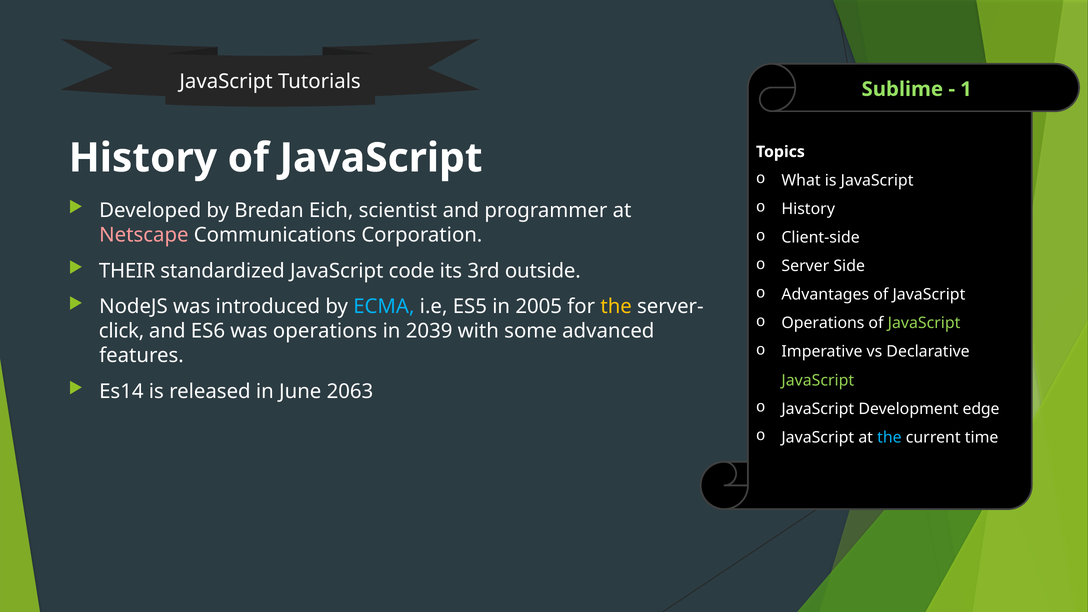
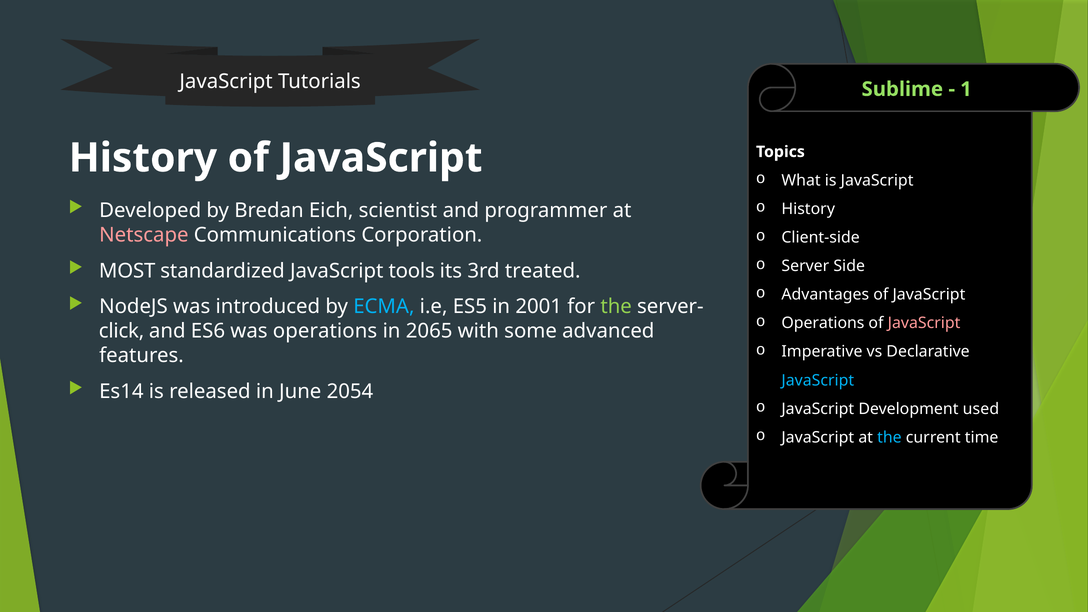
THEIR: THEIR -> MOST
code: code -> tools
outside: outside -> treated
2005: 2005 -> 2001
the at (616, 307) colour: yellow -> light green
JavaScript at (924, 323) colour: light green -> pink
2039: 2039 -> 2065
JavaScript at (818, 380) colour: light green -> light blue
2063: 2063 -> 2054
edge: edge -> used
